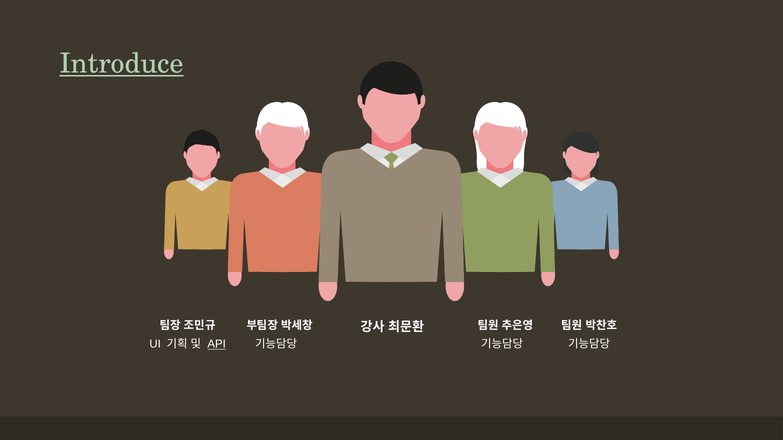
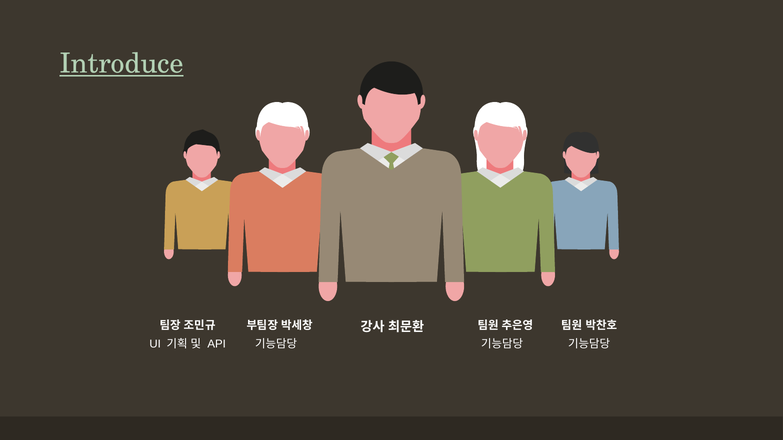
API underline: present -> none
